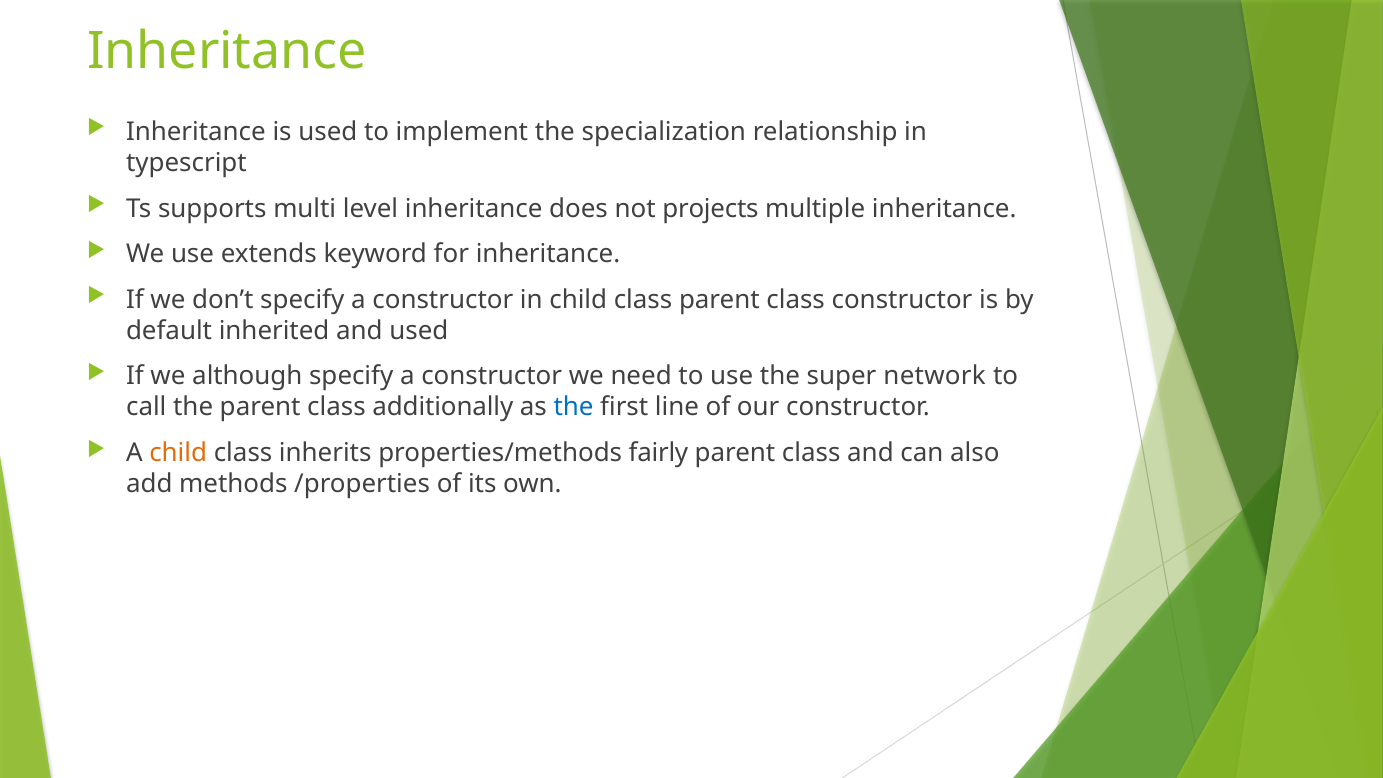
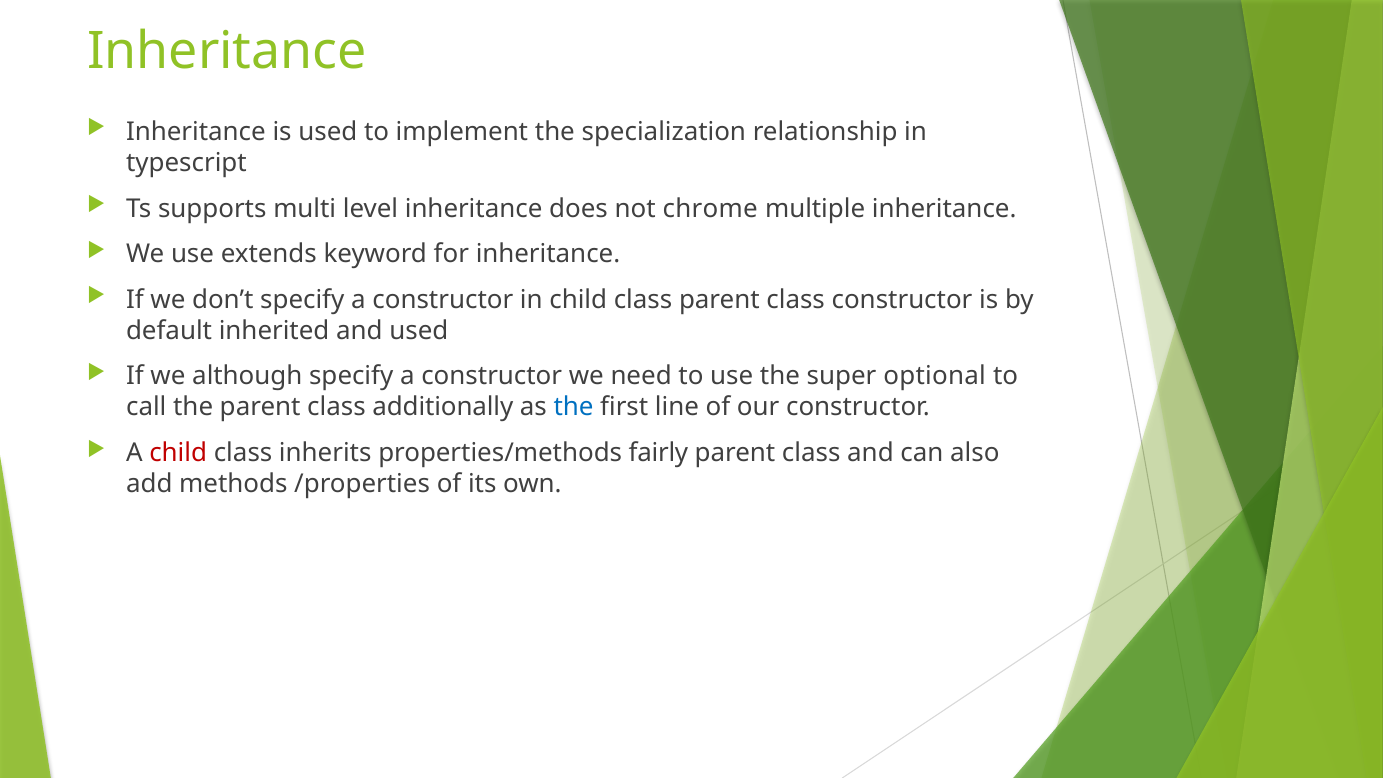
projects: projects -> chrome
network: network -> optional
child at (178, 453) colour: orange -> red
